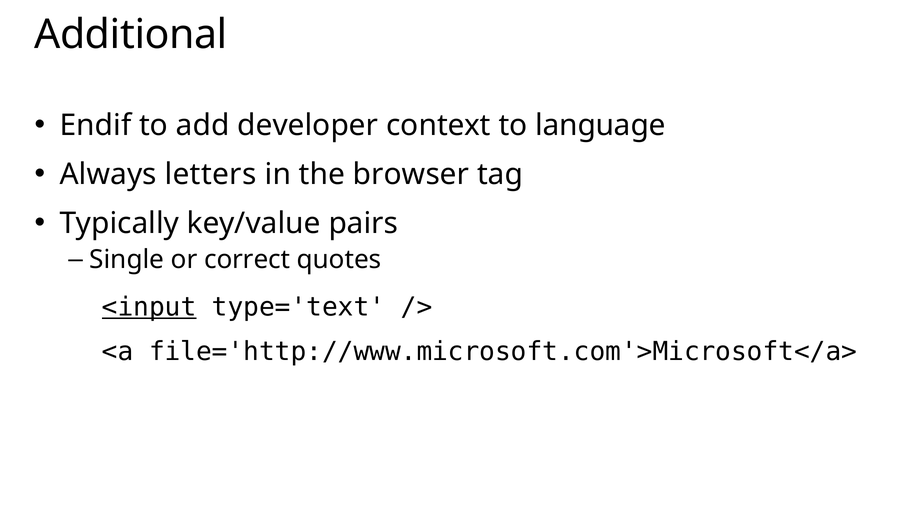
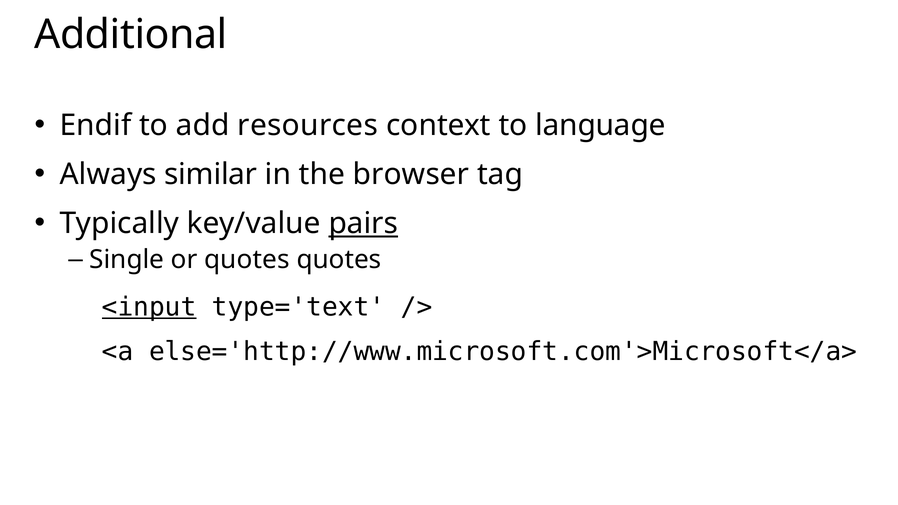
developer: developer -> resources
letters: letters -> similar
pairs underline: none -> present
or correct: correct -> quotes
file='http://www.microsoft.com'>Microsoft</a>: file='http://www.microsoft.com'>Microsoft</a> -> else='http://www.microsoft.com'>Microsoft</a>
